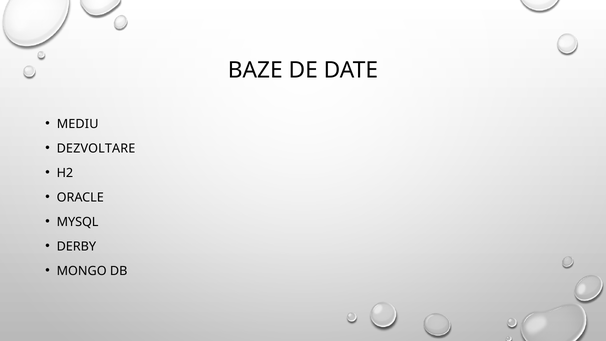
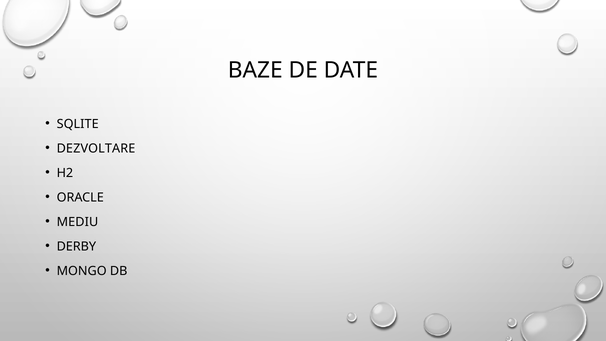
MEDIU: MEDIU -> SQLITE
MYSQL: MYSQL -> MEDIU
